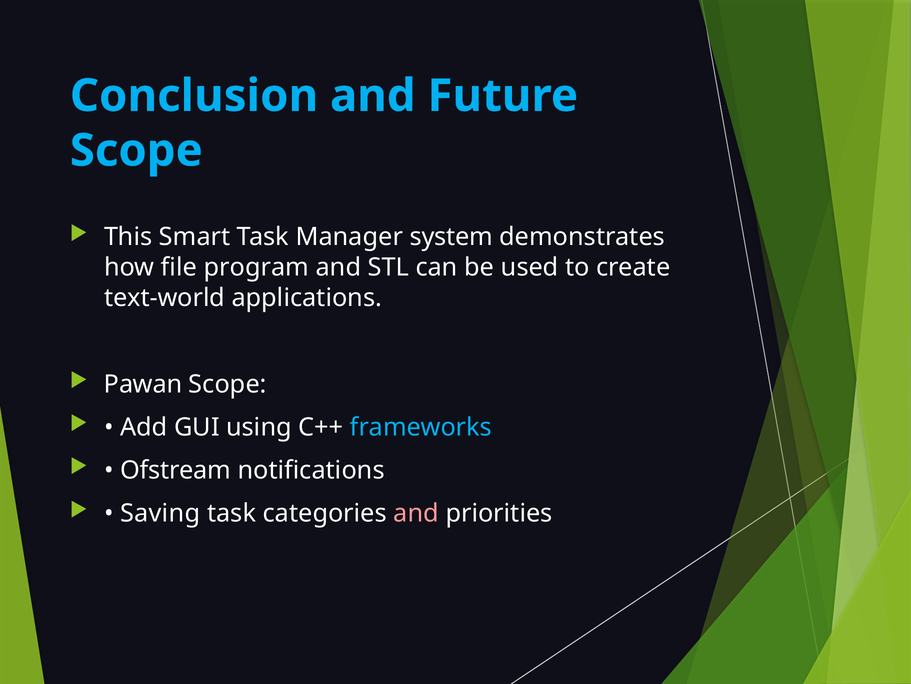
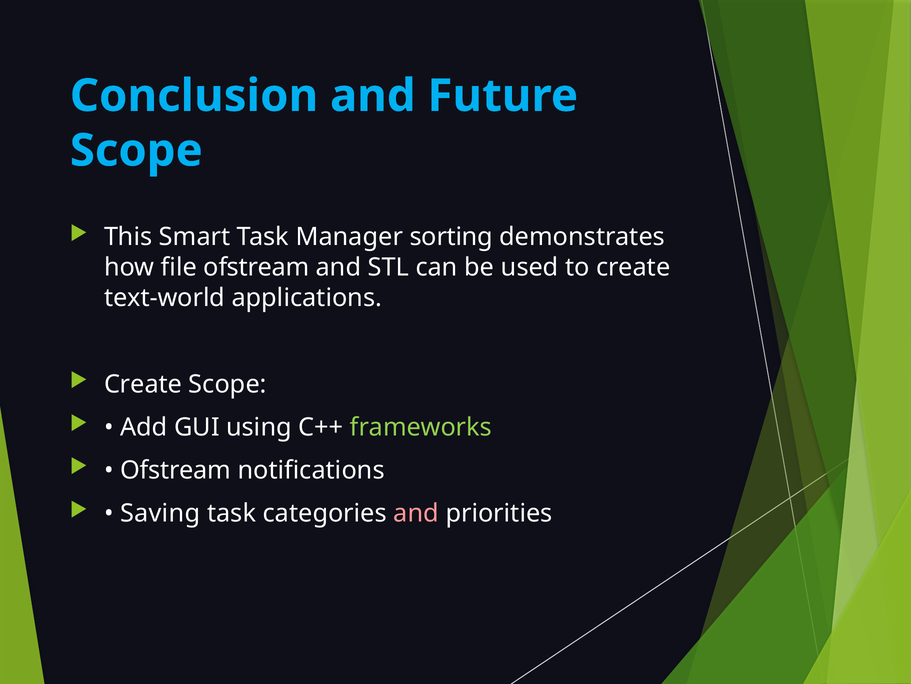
system: system -> sorting
file program: program -> ofstream
Pawan at (143, 384): Pawan -> Create
frameworks colour: light blue -> light green
